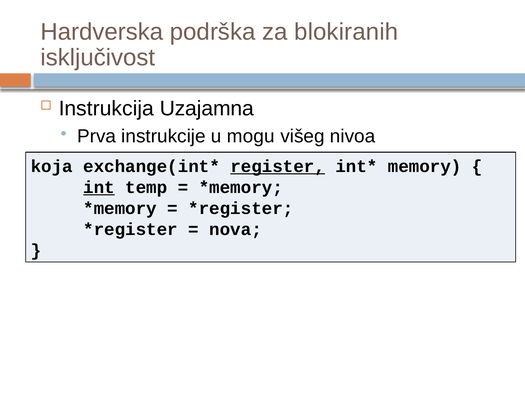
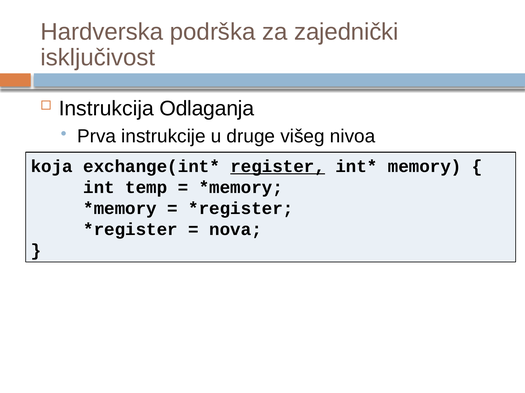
blokiranih: blokiranih -> zajednički
Uzajamna: Uzajamna -> Odlaganja
mogu: mogu -> druge
int underline: present -> none
